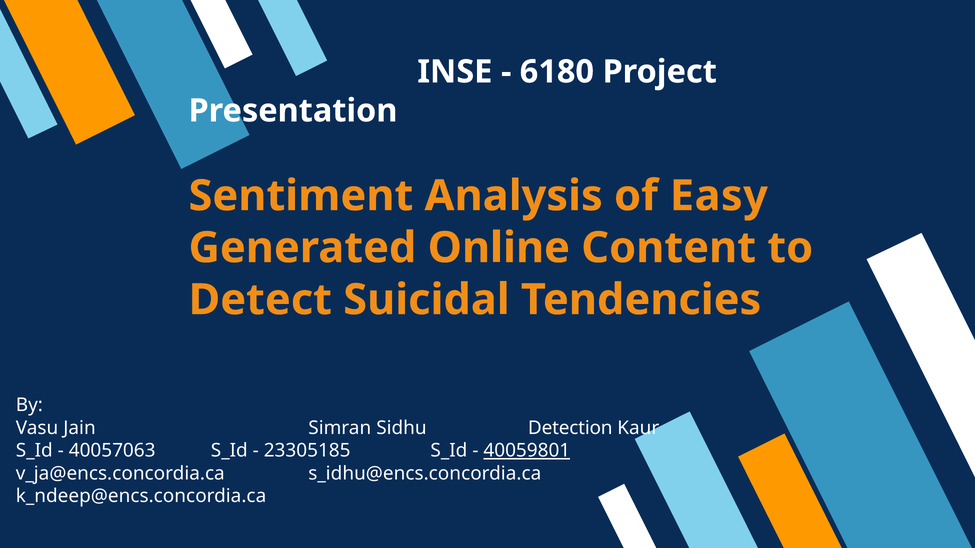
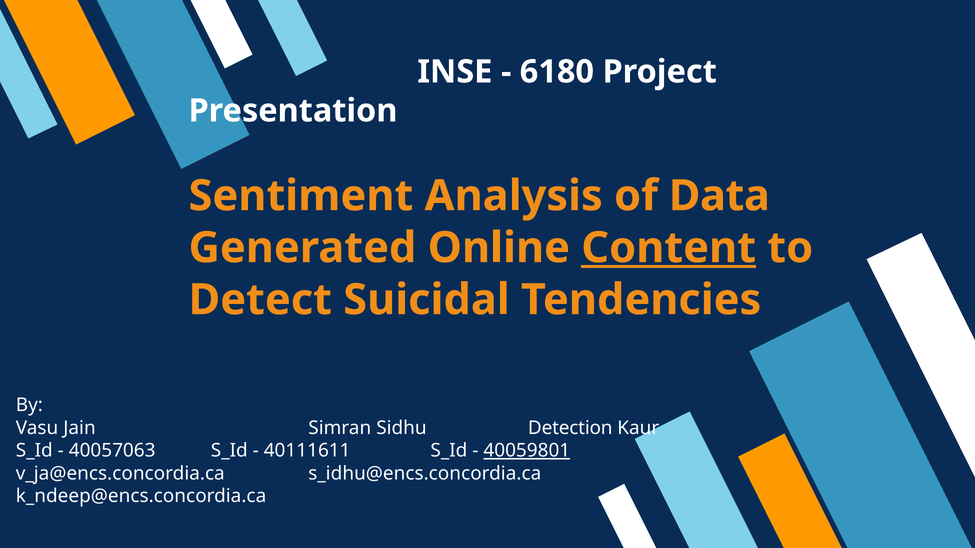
Easy: Easy -> Data
Content underline: none -> present
23305185: 23305185 -> 40111611
